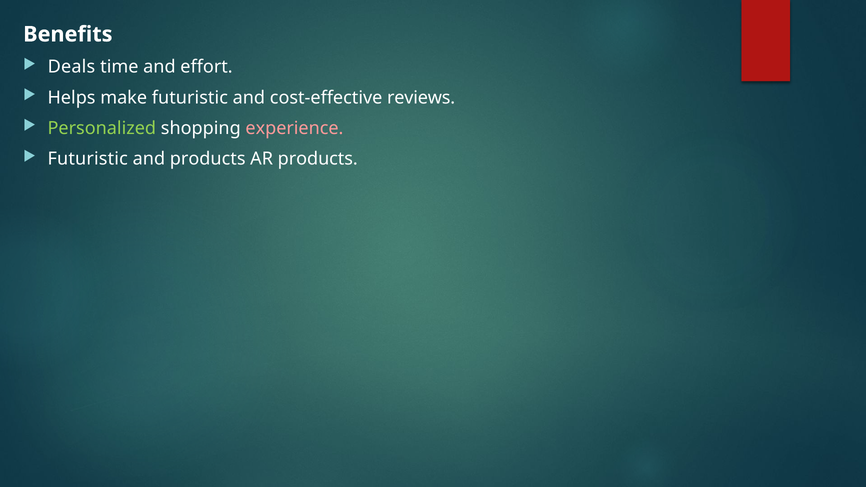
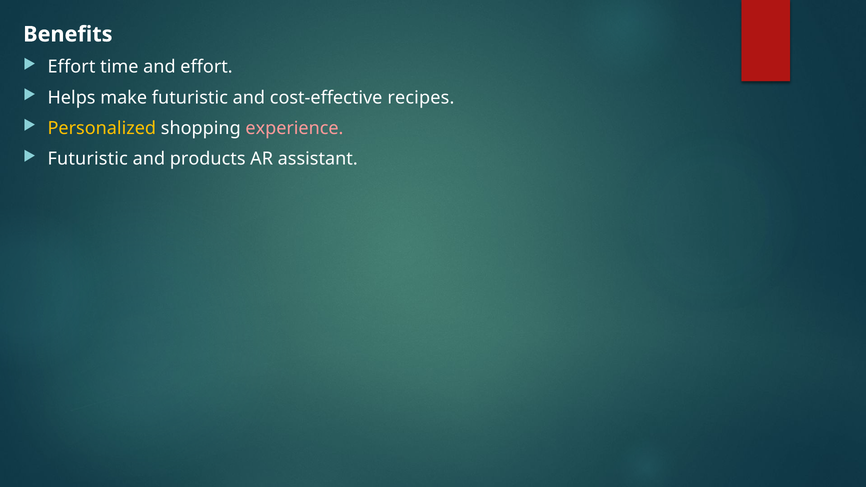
Deals at (71, 67): Deals -> Effort
reviews: reviews -> recipes
Personalized colour: light green -> yellow
AR products: products -> assistant
